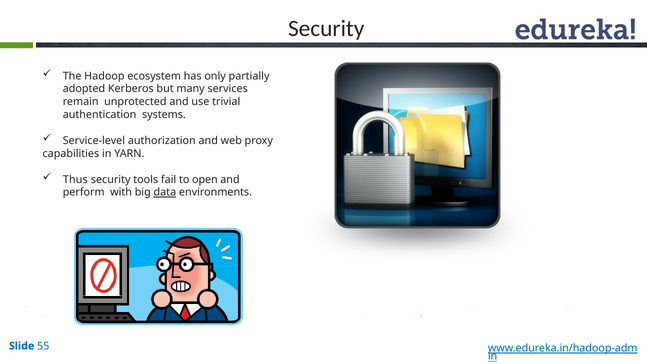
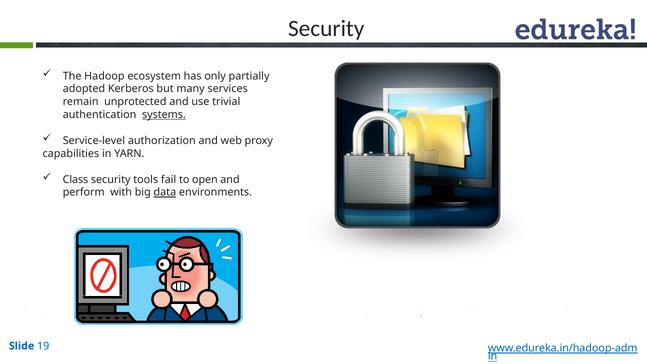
systems underline: none -> present
Thus: Thus -> Class
55: 55 -> 19
